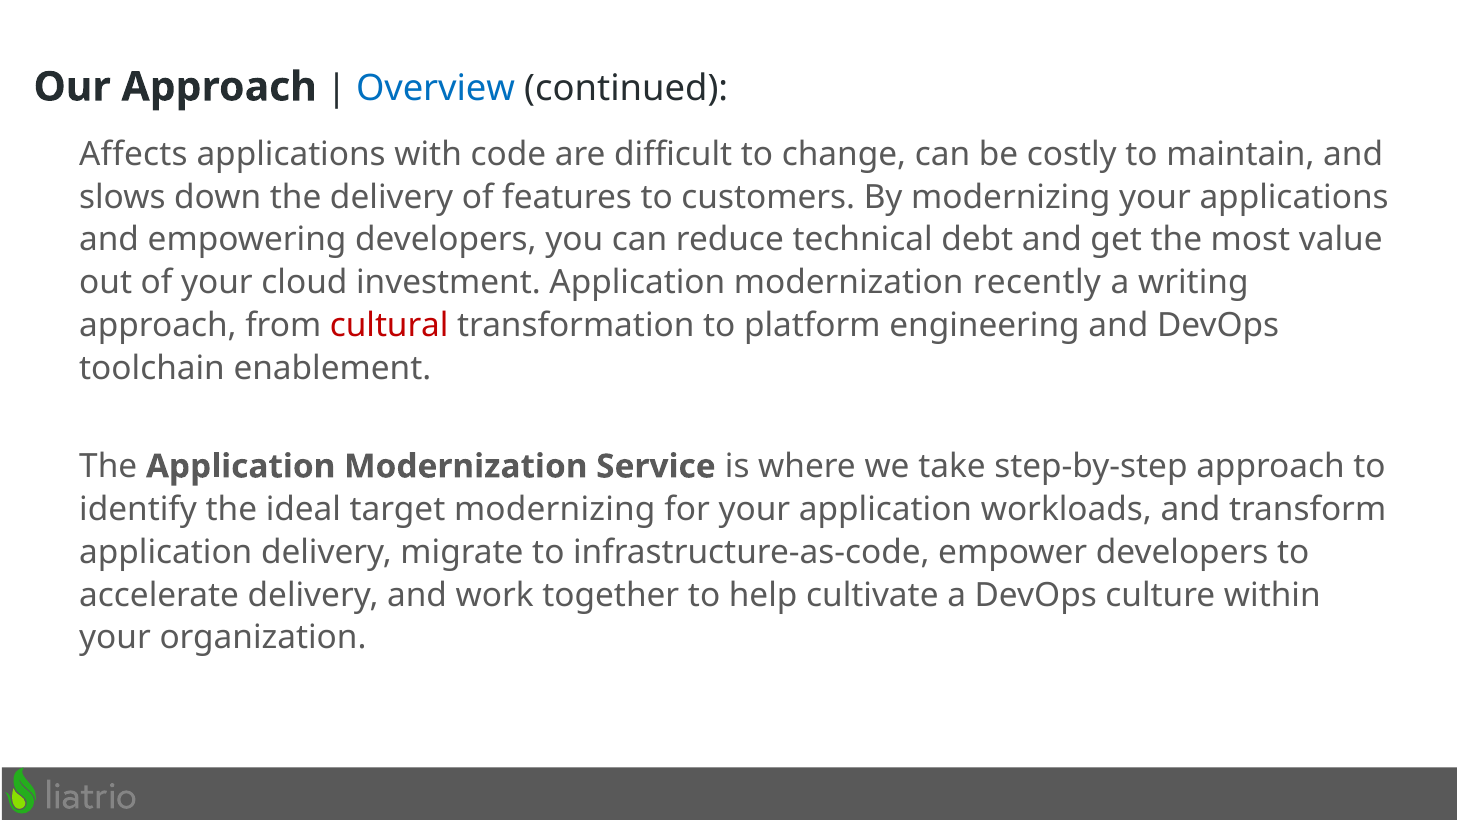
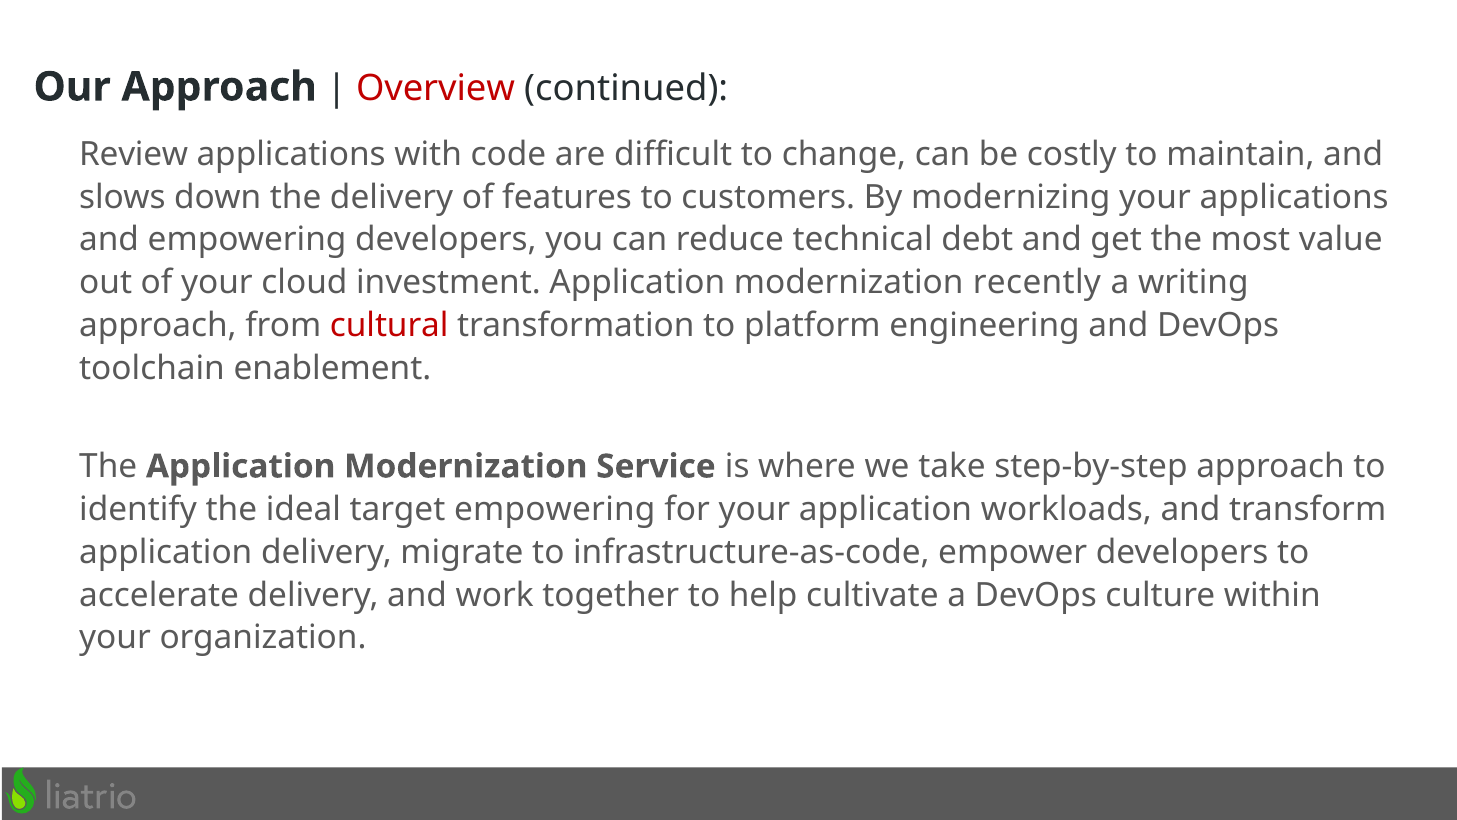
Overview colour: blue -> red
Affects: Affects -> Review
target modernizing: modernizing -> empowering
